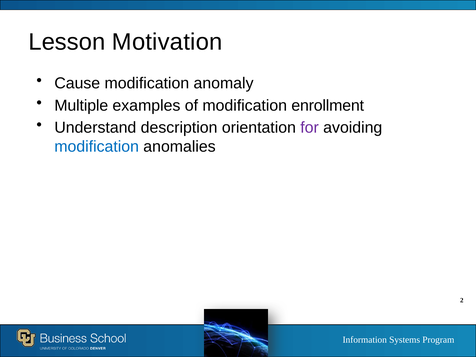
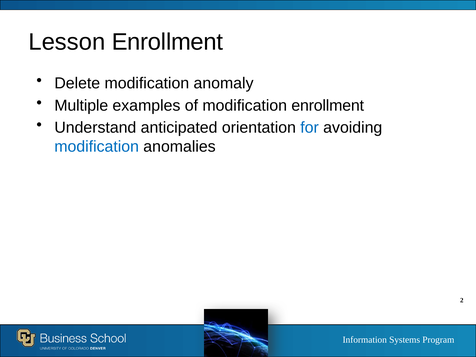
Lesson Motivation: Motivation -> Enrollment
Cause: Cause -> Delete
description: description -> anticipated
for colour: purple -> blue
